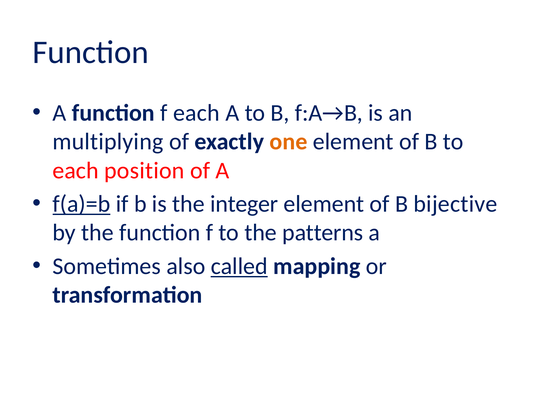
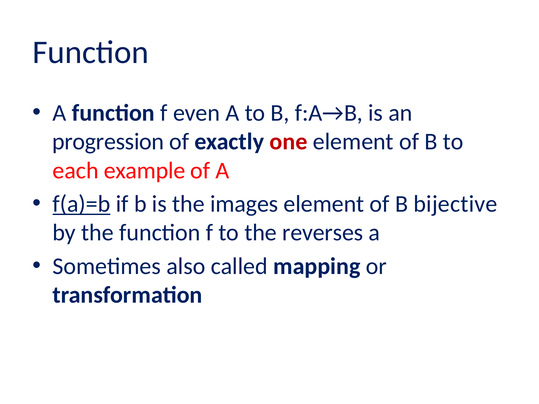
f each: each -> even
multiplying: multiplying -> progression
one colour: orange -> red
position: position -> example
integer: integer -> images
patterns: patterns -> reverses
called underline: present -> none
